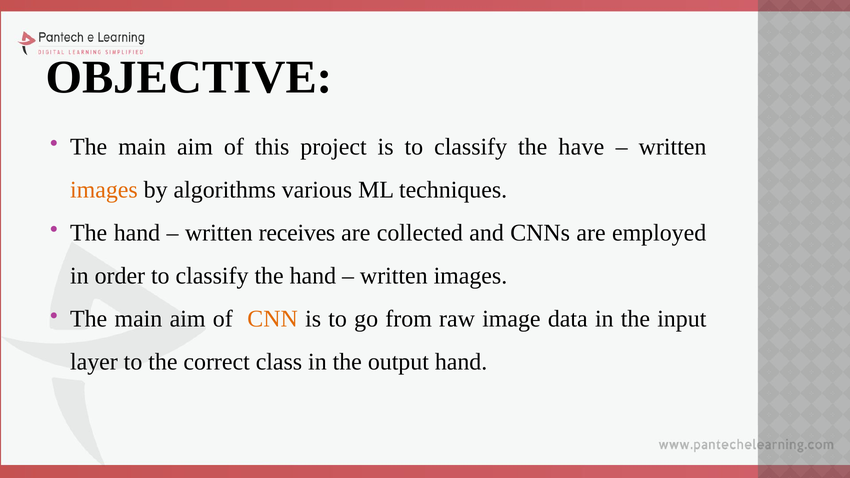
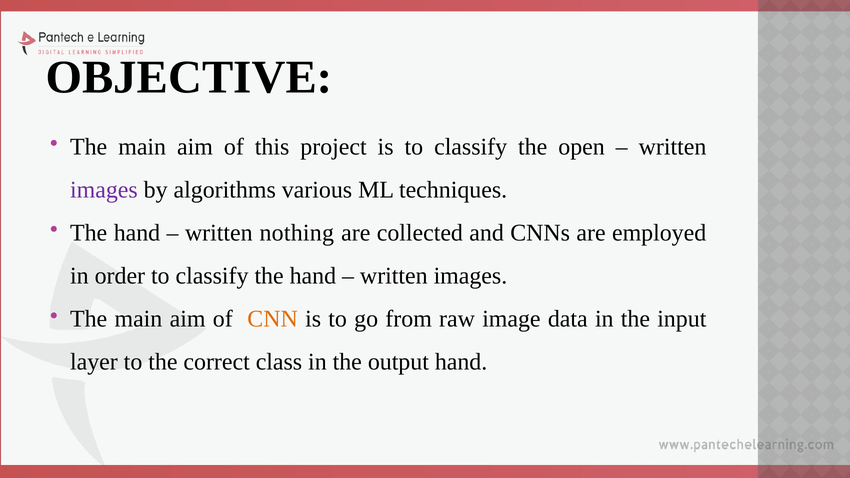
have: have -> open
images at (104, 190) colour: orange -> purple
receives: receives -> nothing
